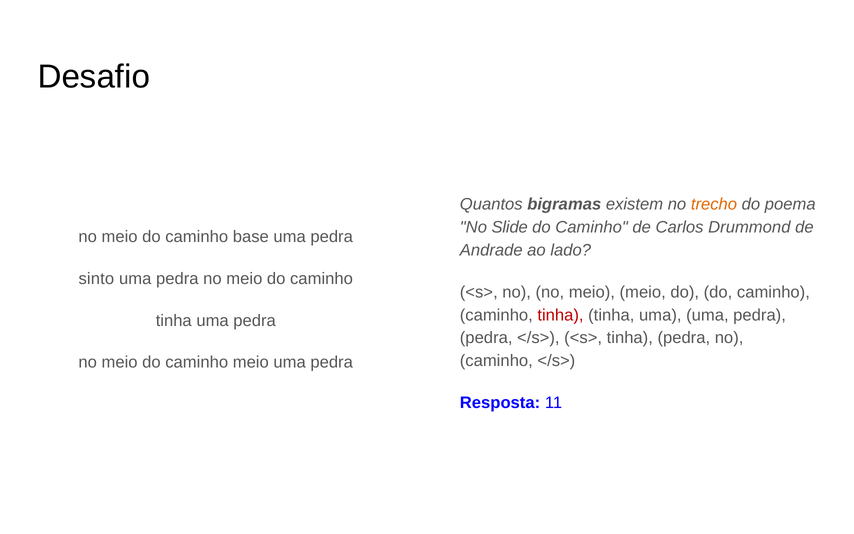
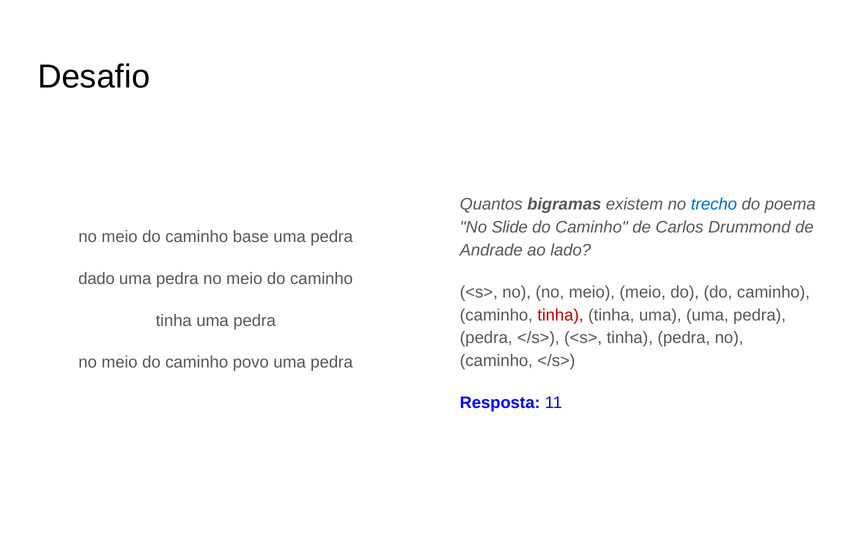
trecho colour: orange -> blue
sinto: sinto -> dado
caminho meio: meio -> povo
